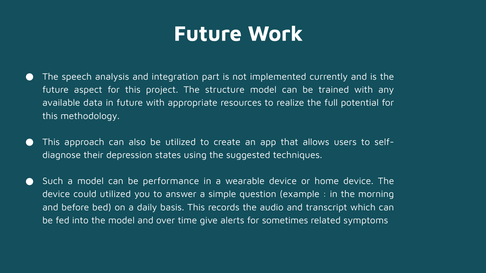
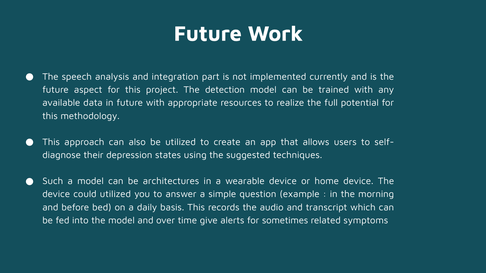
structure: structure -> detection
performance: performance -> architectures
